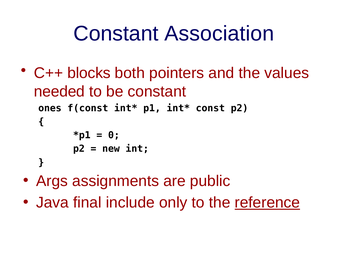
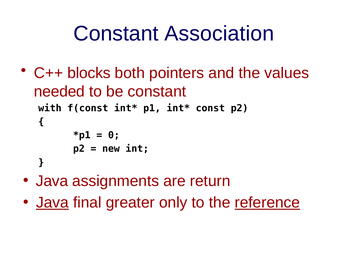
ones: ones -> with
Args at (52, 181): Args -> Java
public: public -> return
Java at (52, 203) underline: none -> present
include: include -> greater
